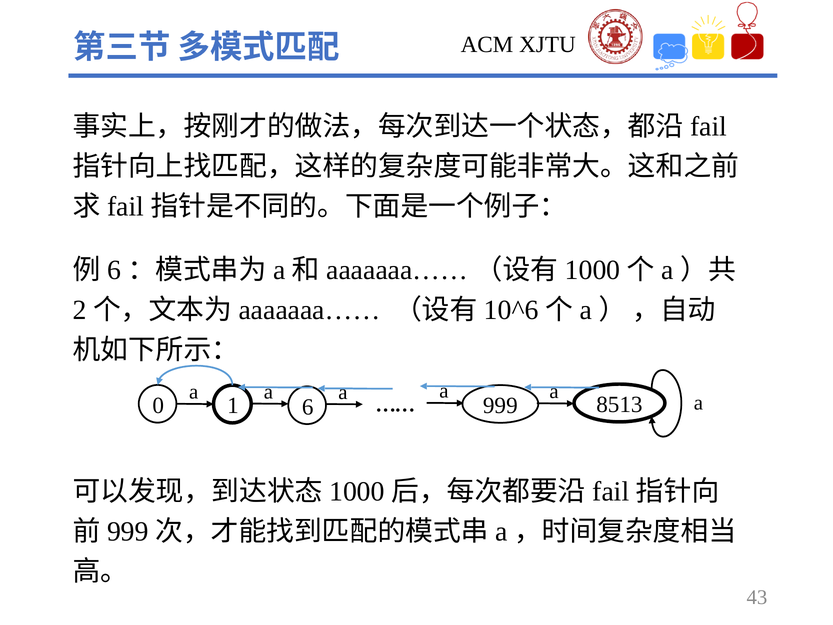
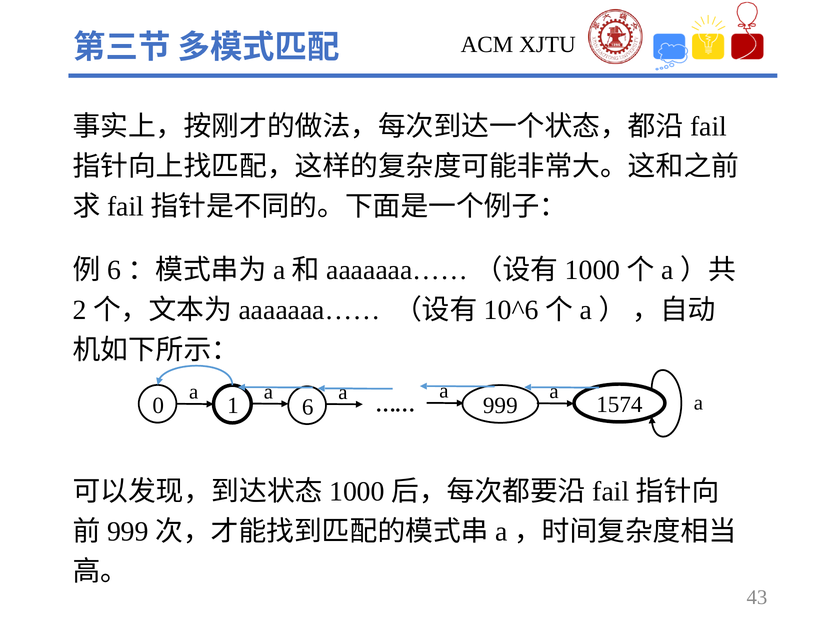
8513: 8513 -> 1574
